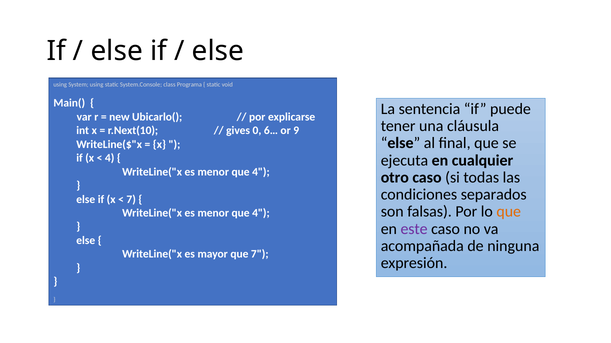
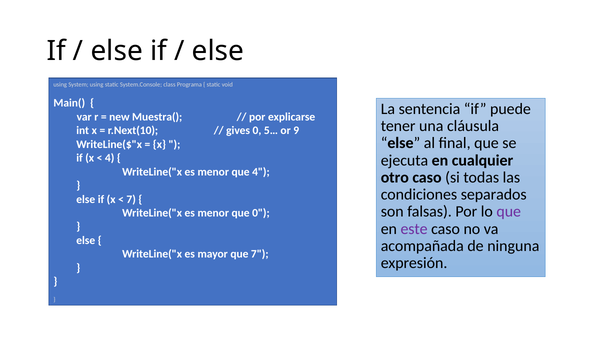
Ubicarlo(: Ubicarlo( -> Muestra(
6…: 6… -> 5…
que at (509, 212) colour: orange -> purple
4 at (261, 213): 4 -> 0
